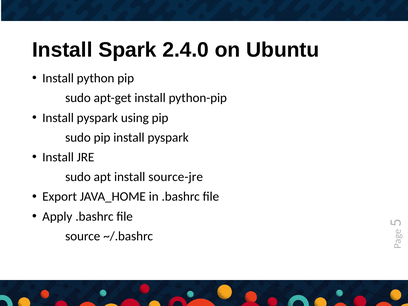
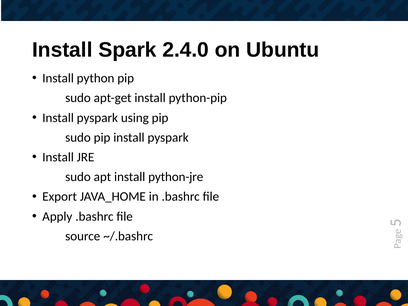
source-jre: source-jre -> python-jre
